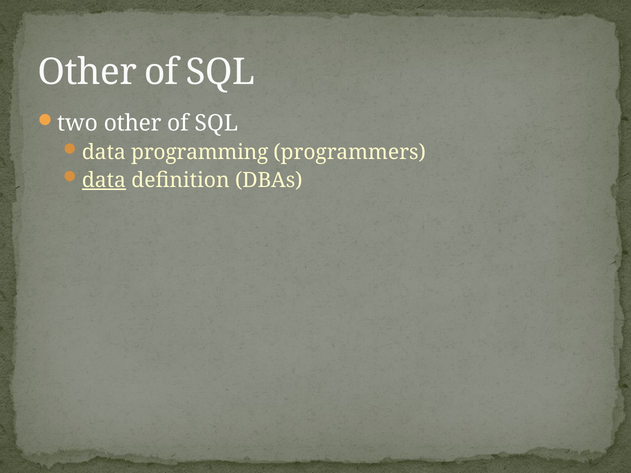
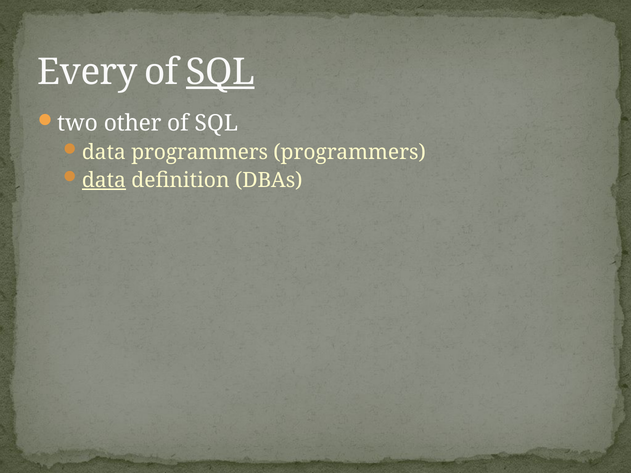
Other at (87, 72): Other -> Every
SQL at (221, 72) underline: none -> present
data programming: programming -> programmers
